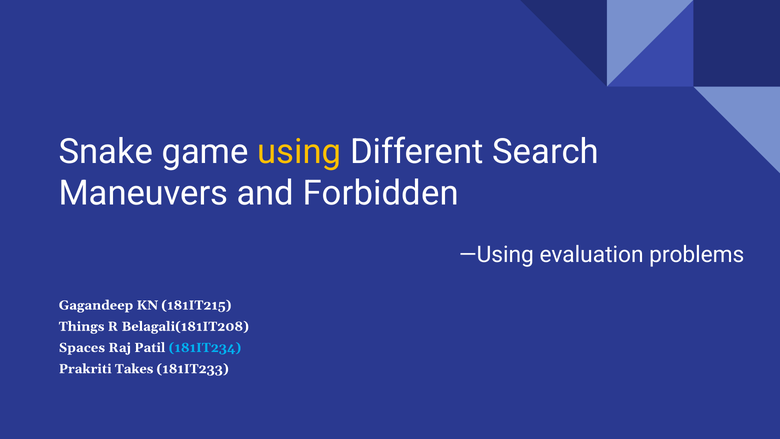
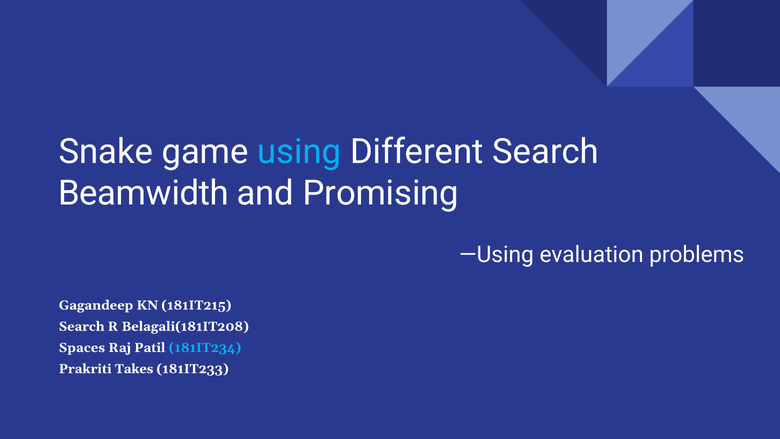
using colour: yellow -> light blue
Maneuvers: Maneuvers -> Beamwidth
Forbidden: Forbidden -> Promising
Things at (82, 326): Things -> Search
